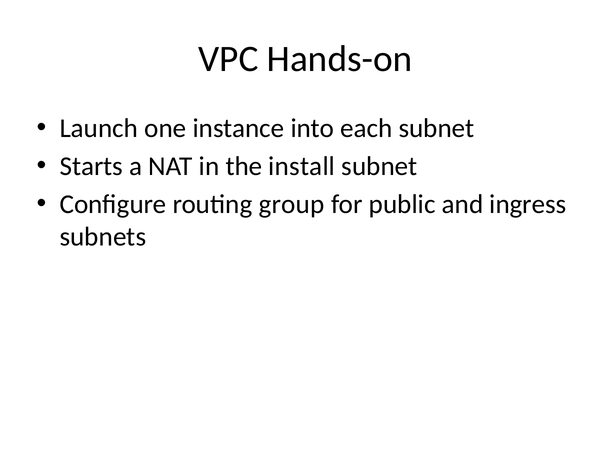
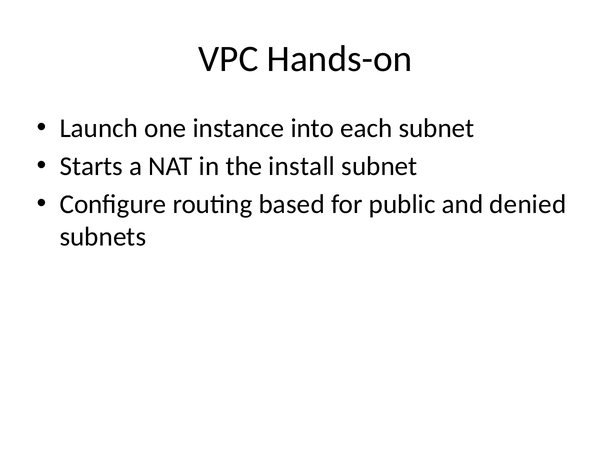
group: group -> based
ingress: ingress -> denied
